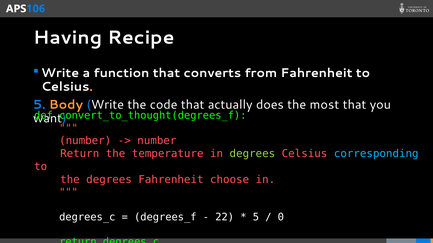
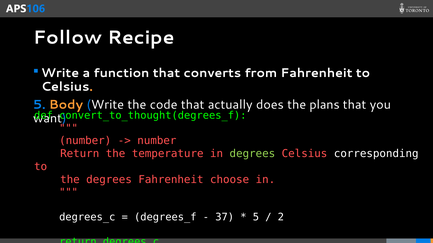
Having: Having -> Follow
most: most -> plans
corresponding colour: light blue -> white
22: 22 -> 37
0: 0 -> 2
